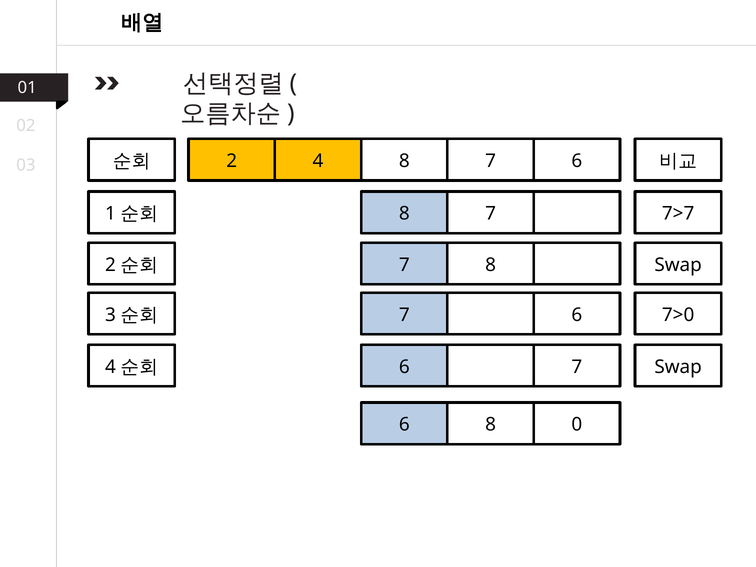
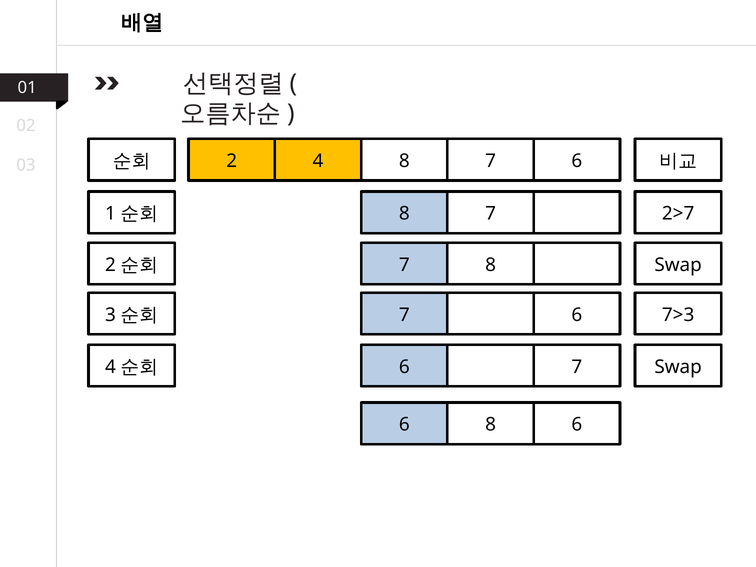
7>7: 7>7 -> 2>7
7>0: 7>0 -> 7>3
8 0: 0 -> 6
